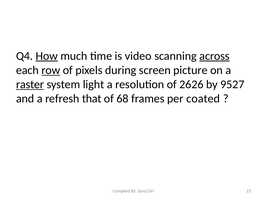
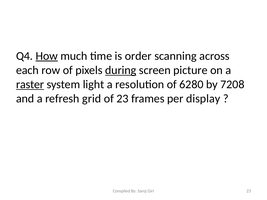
video: video -> order
across underline: present -> none
row underline: present -> none
during underline: none -> present
2626: 2626 -> 6280
9527: 9527 -> 7208
that: that -> grid
of 68: 68 -> 23
coated: coated -> display
